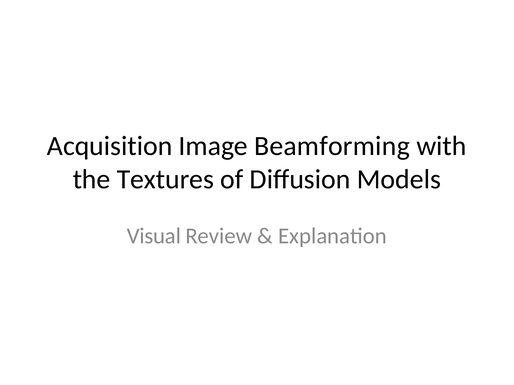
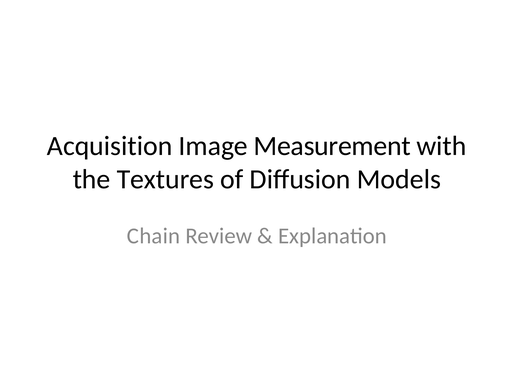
Beamforming: Beamforming -> Measurement
Visual: Visual -> Chain
